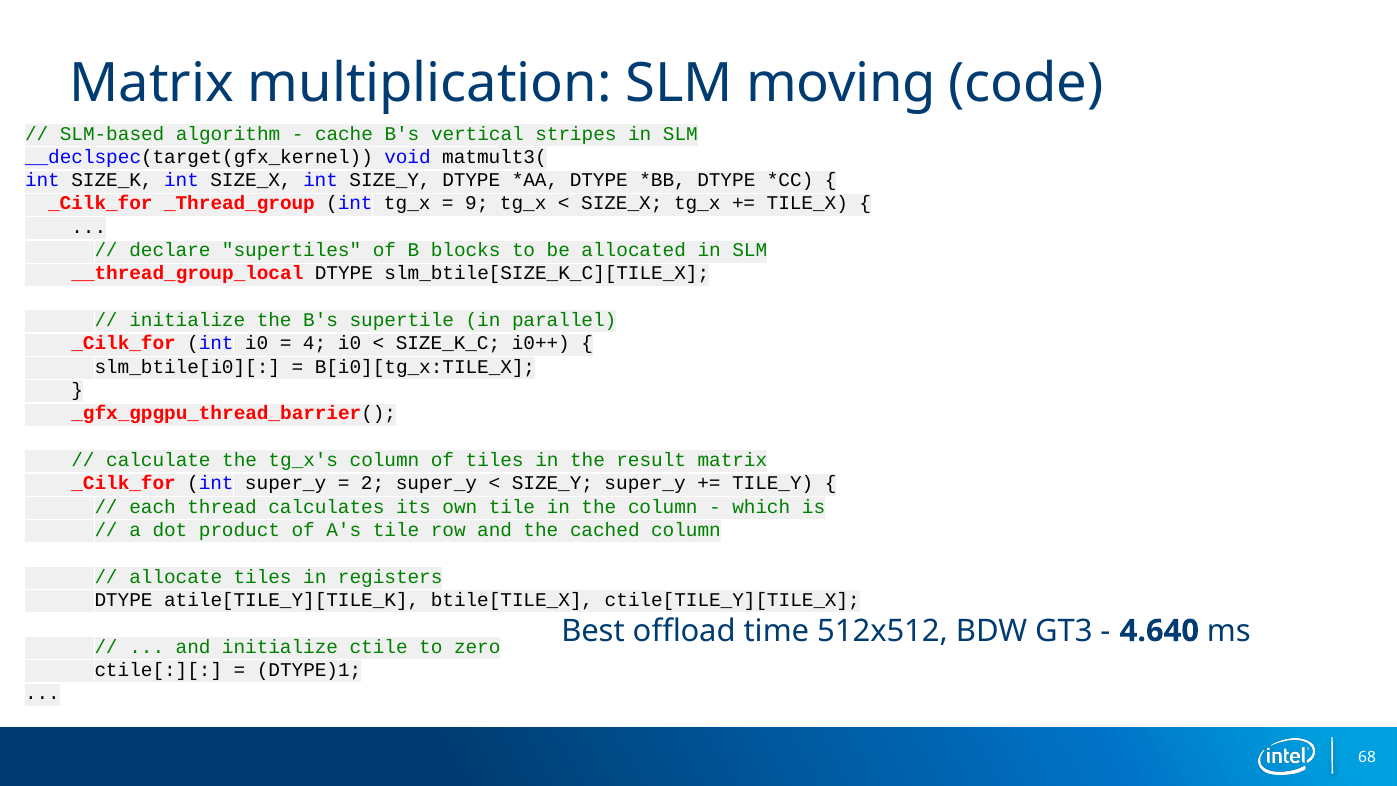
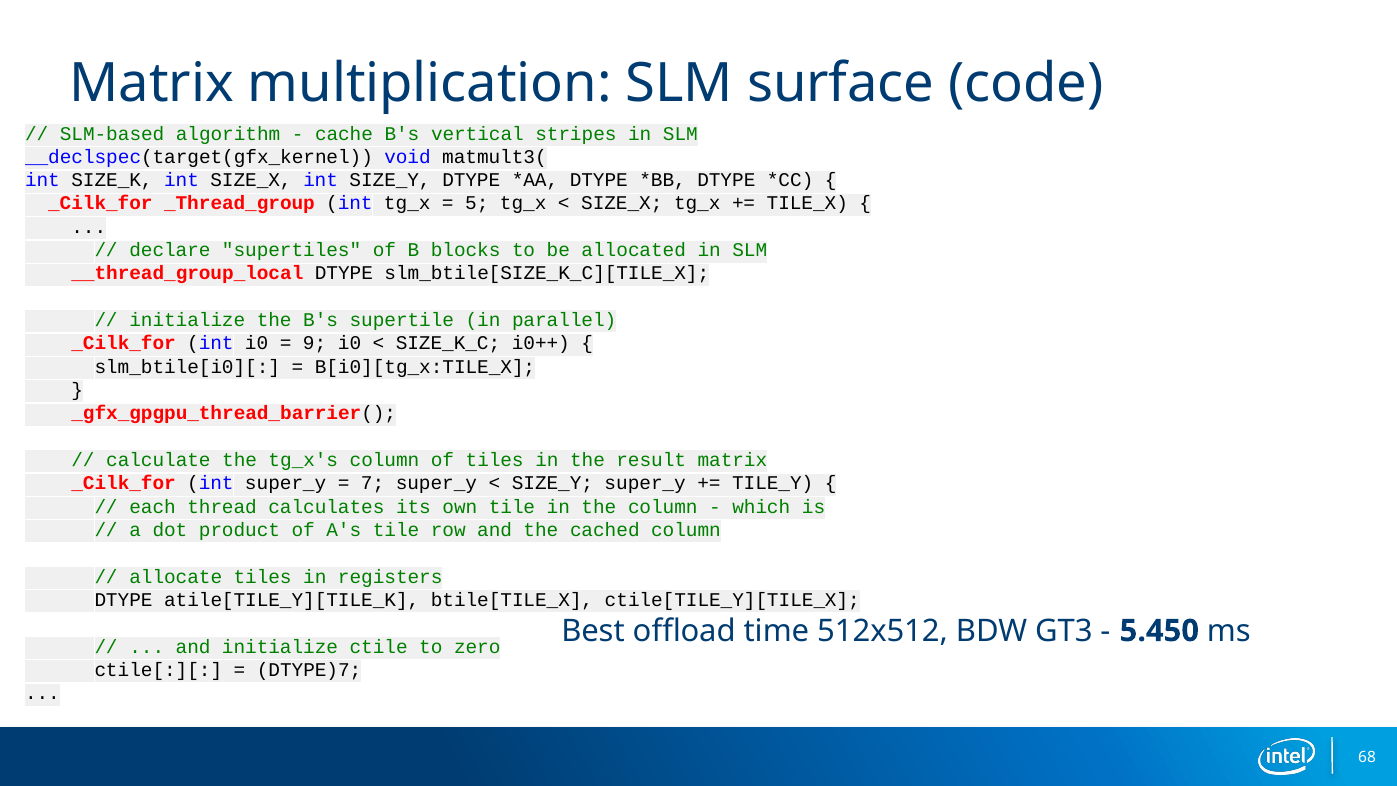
moving: moving -> surface
9: 9 -> 5
4: 4 -> 9
2: 2 -> 7
4.640: 4.640 -> 5.450
DTYPE)1: DTYPE)1 -> DTYPE)7
